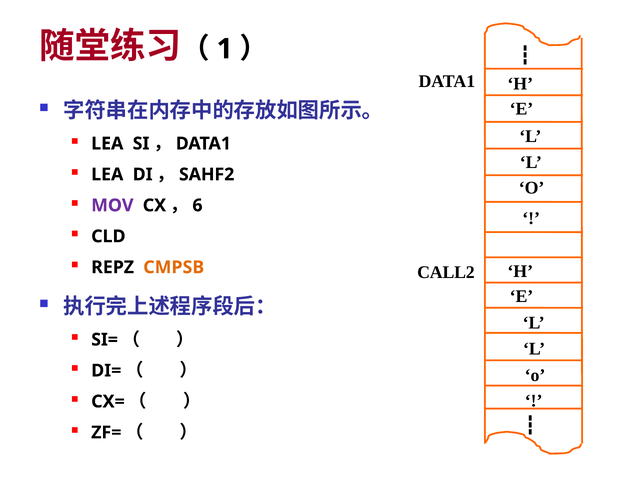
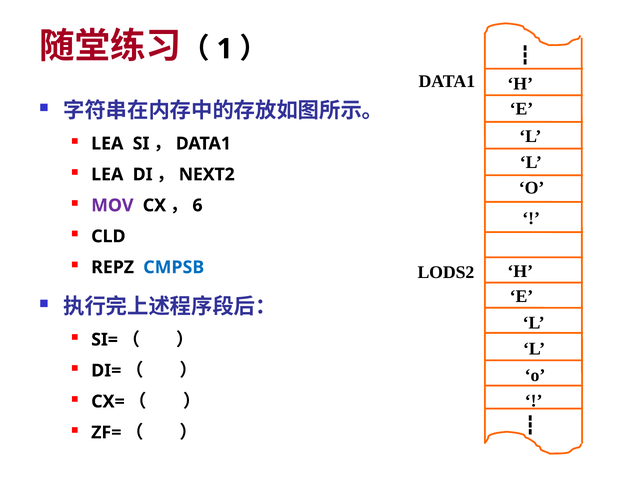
SAHF2: SAHF2 -> NEXT2
CMPSB colour: orange -> blue
CALL2: CALL2 -> LODS2
